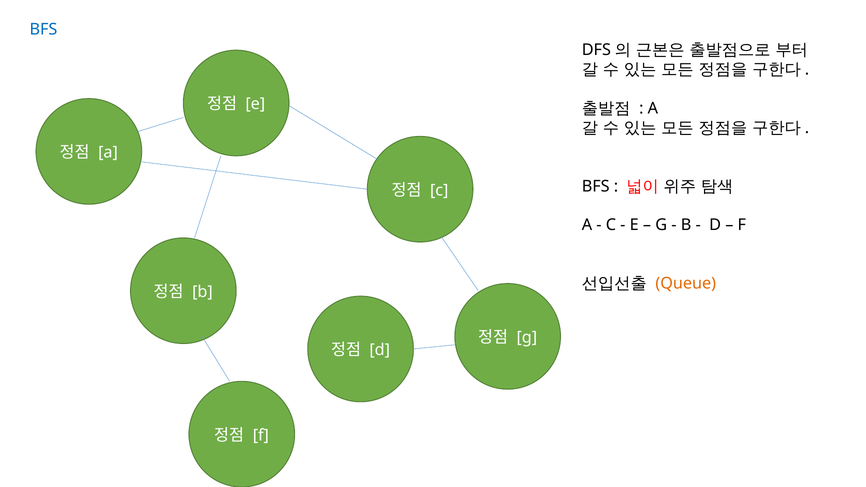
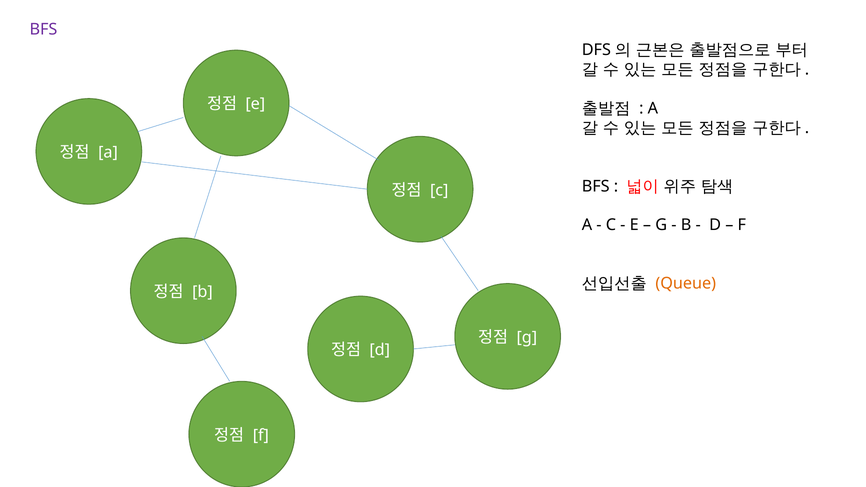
BFS at (43, 29) colour: blue -> purple
